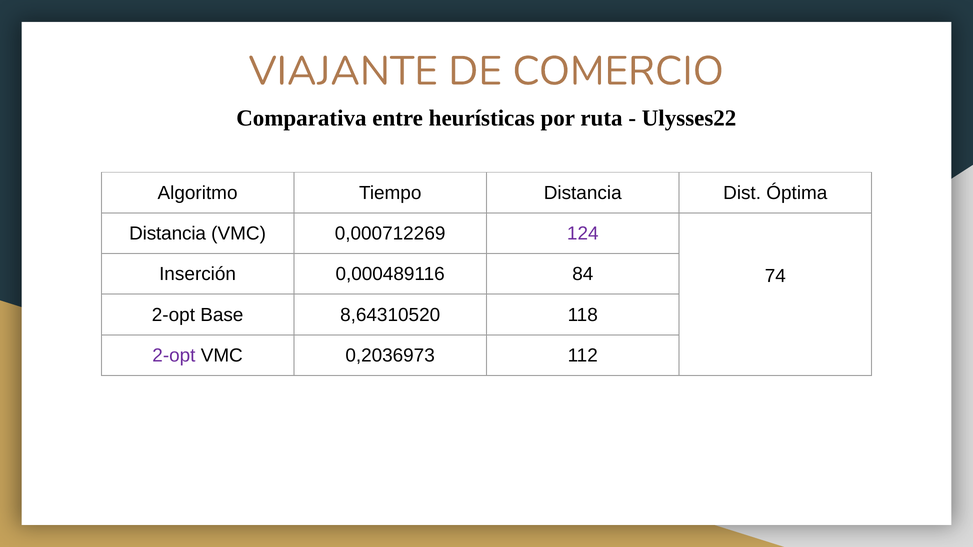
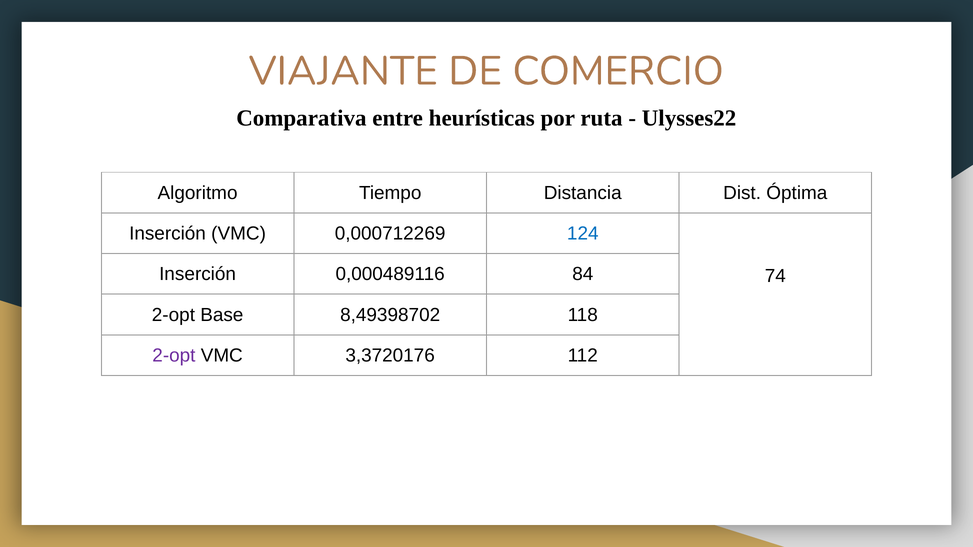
Distancia at (168, 234): Distancia -> Inserción
124 colour: purple -> blue
8,64310520: 8,64310520 -> 8,49398702
0,2036973: 0,2036973 -> 3,3720176
